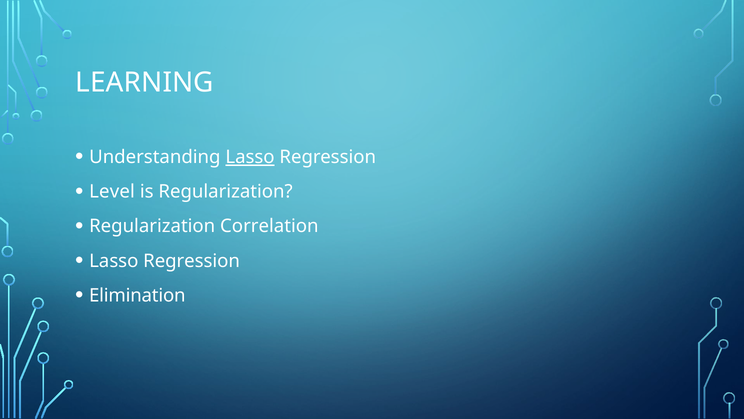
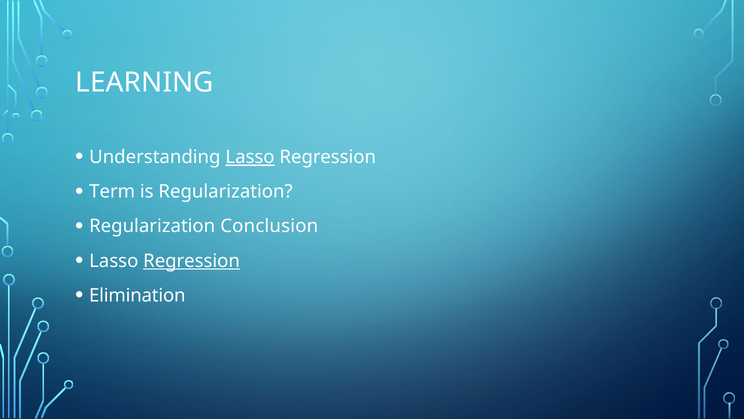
Level: Level -> Term
Correlation: Correlation -> Conclusion
Regression at (192, 261) underline: none -> present
